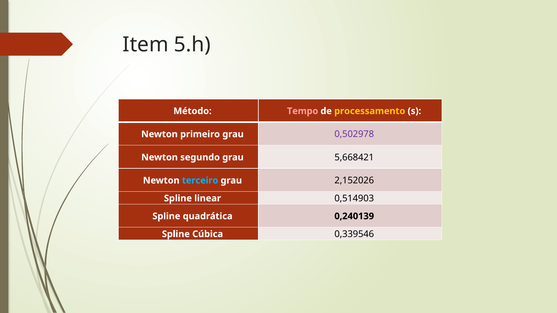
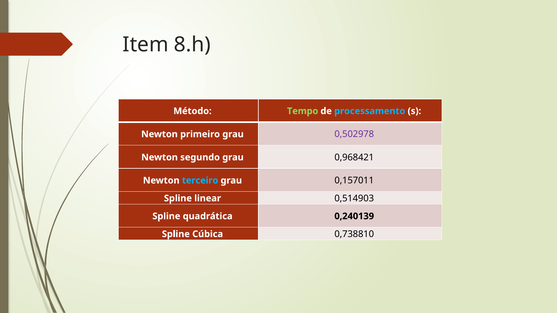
5.h: 5.h -> 8.h
Tempo colour: pink -> light green
processamento colour: yellow -> light blue
5,668421: 5,668421 -> 0,968421
2,152026: 2,152026 -> 0,157011
0,339546: 0,339546 -> 0,738810
